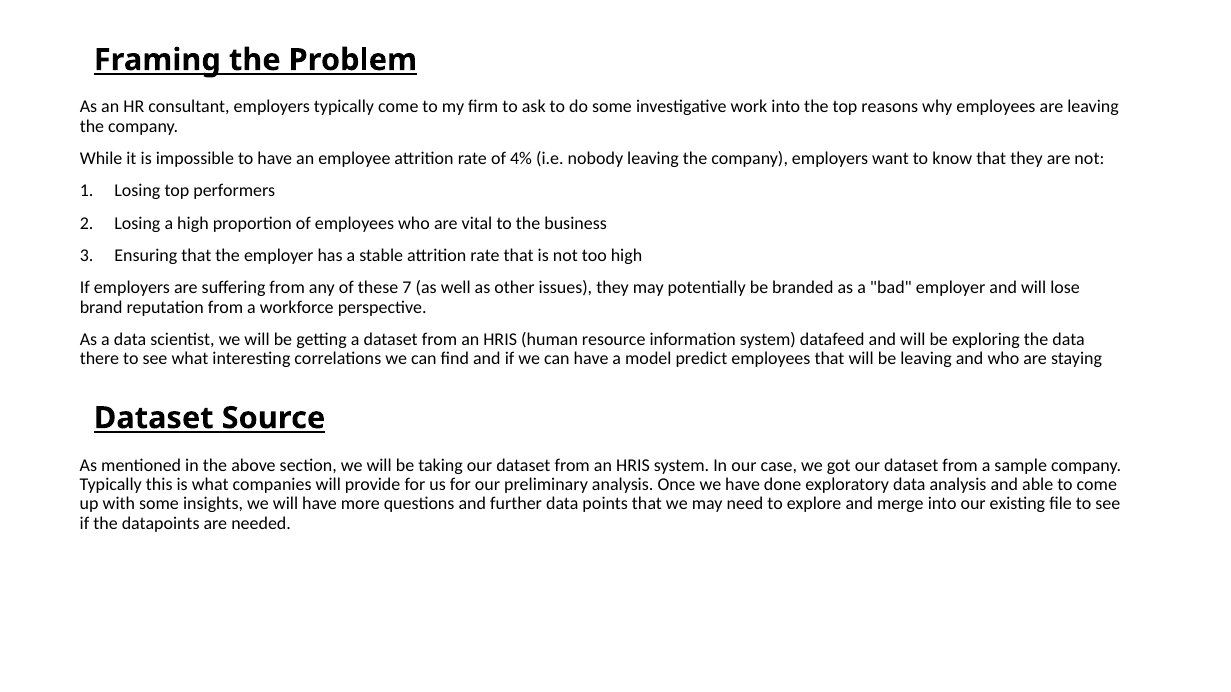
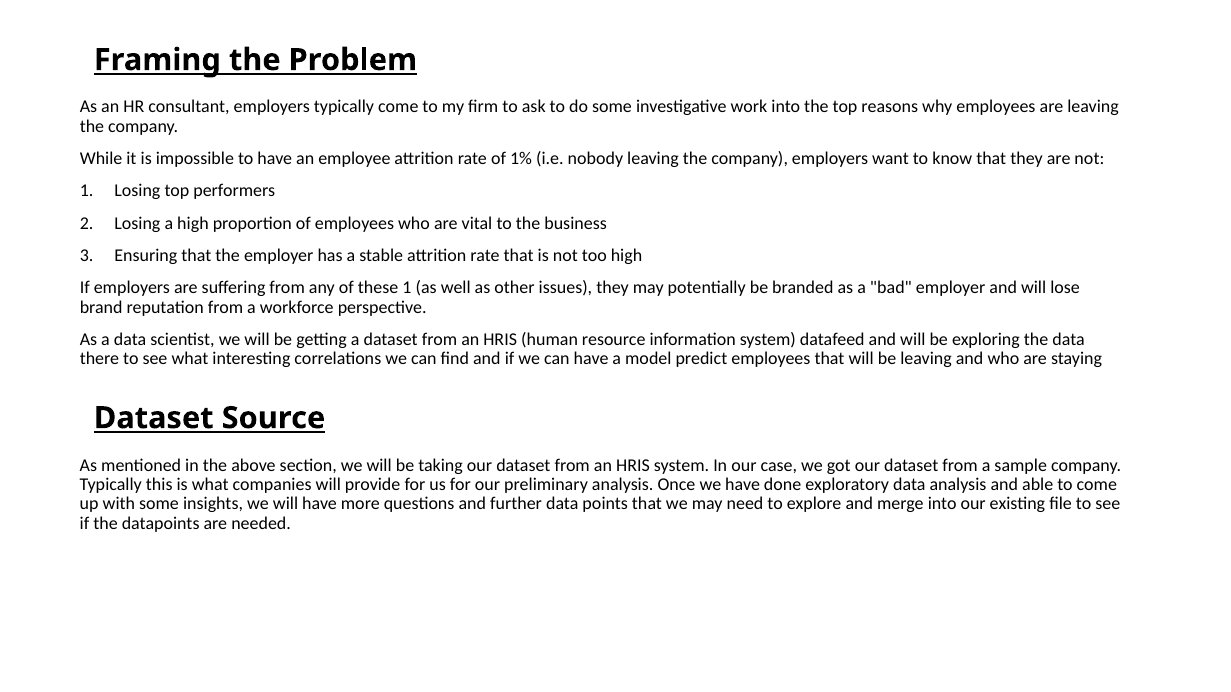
4%: 4% -> 1%
these 7: 7 -> 1
